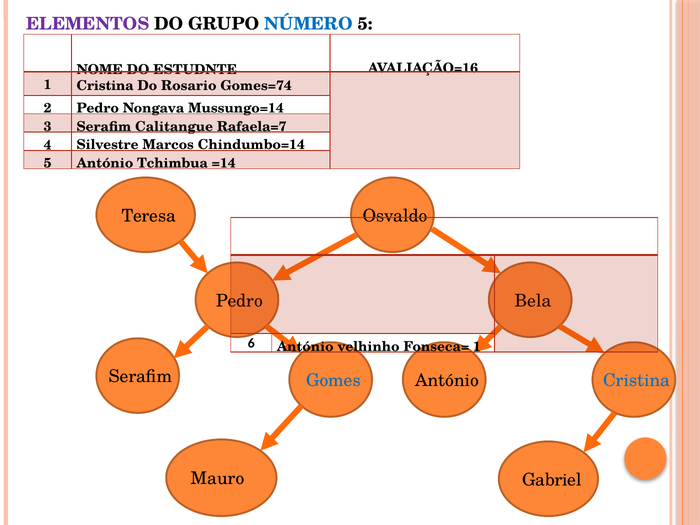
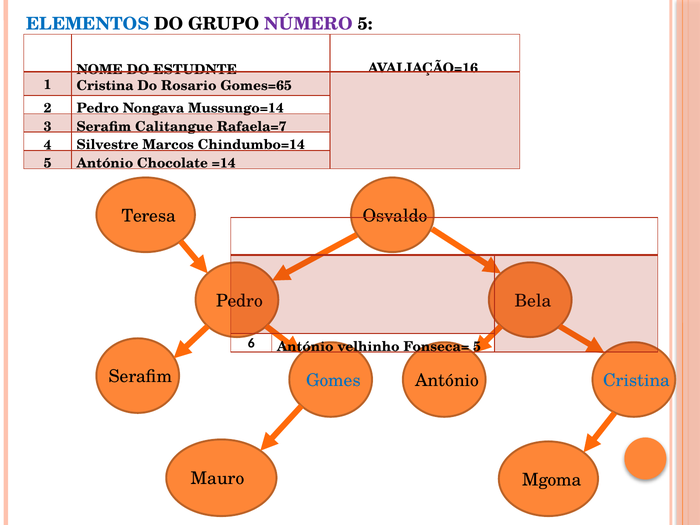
ELEMENTOS colour: purple -> blue
NÚMERO colour: blue -> purple
Gomes=74: Gomes=74 -> Gomes=65
Tchimbua: Tchimbua -> Chocolate
Fonseca= 1: 1 -> 5
Gabriel: Gabriel -> Mgoma
